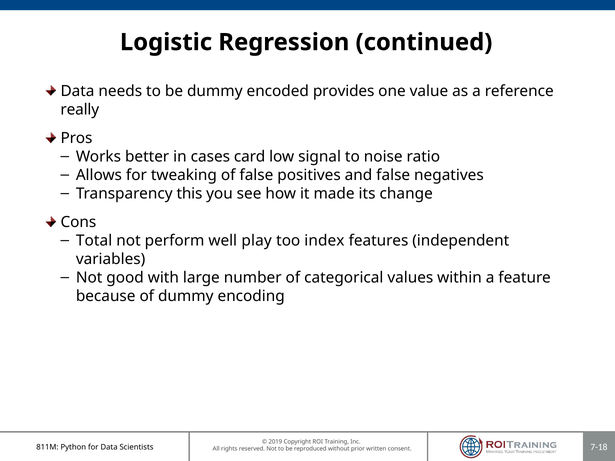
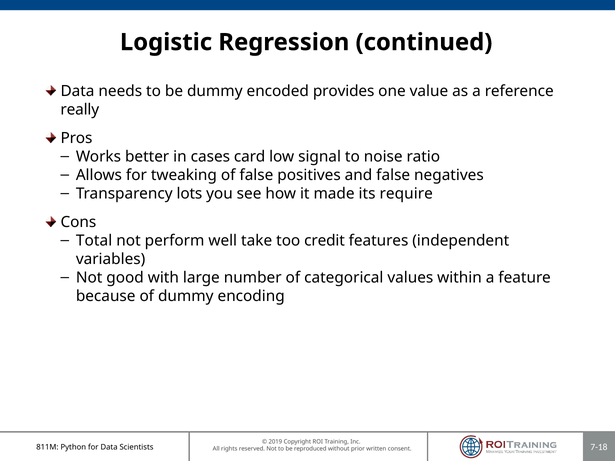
this: this -> lots
change: change -> require
play: play -> take
index: index -> credit
